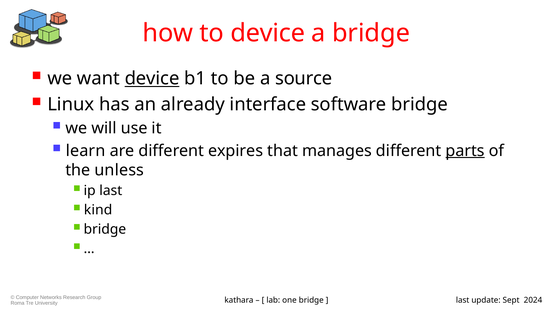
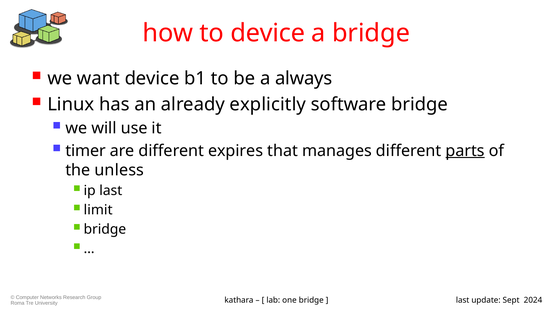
device at (152, 78) underline: present -> none
source: source -> always
interface: interface -> explicitly
learn: learn -> timer
kind: kind -> limit
